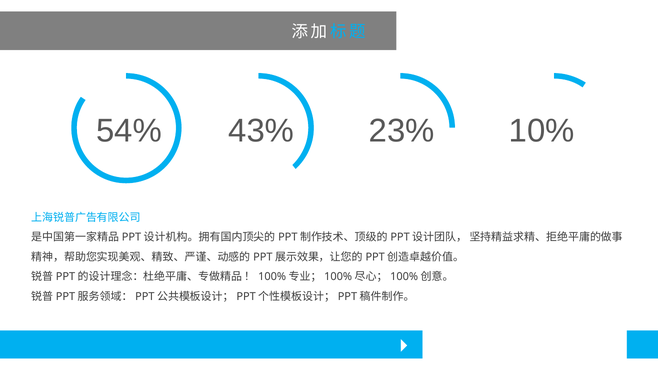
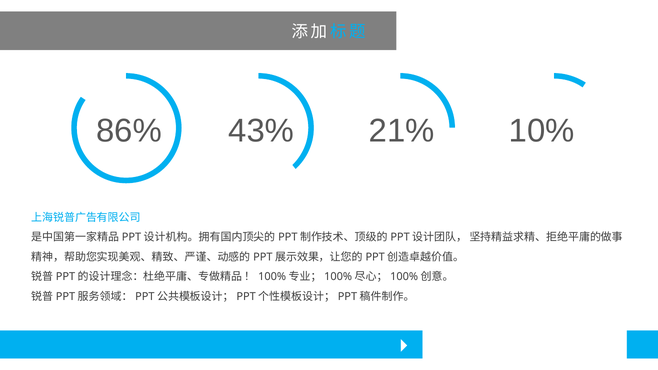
54%: 54% -> 86%
23%: 23% -> 21%
